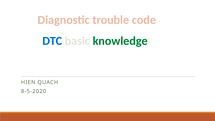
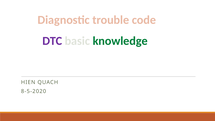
DTC colour: blue -> purple
